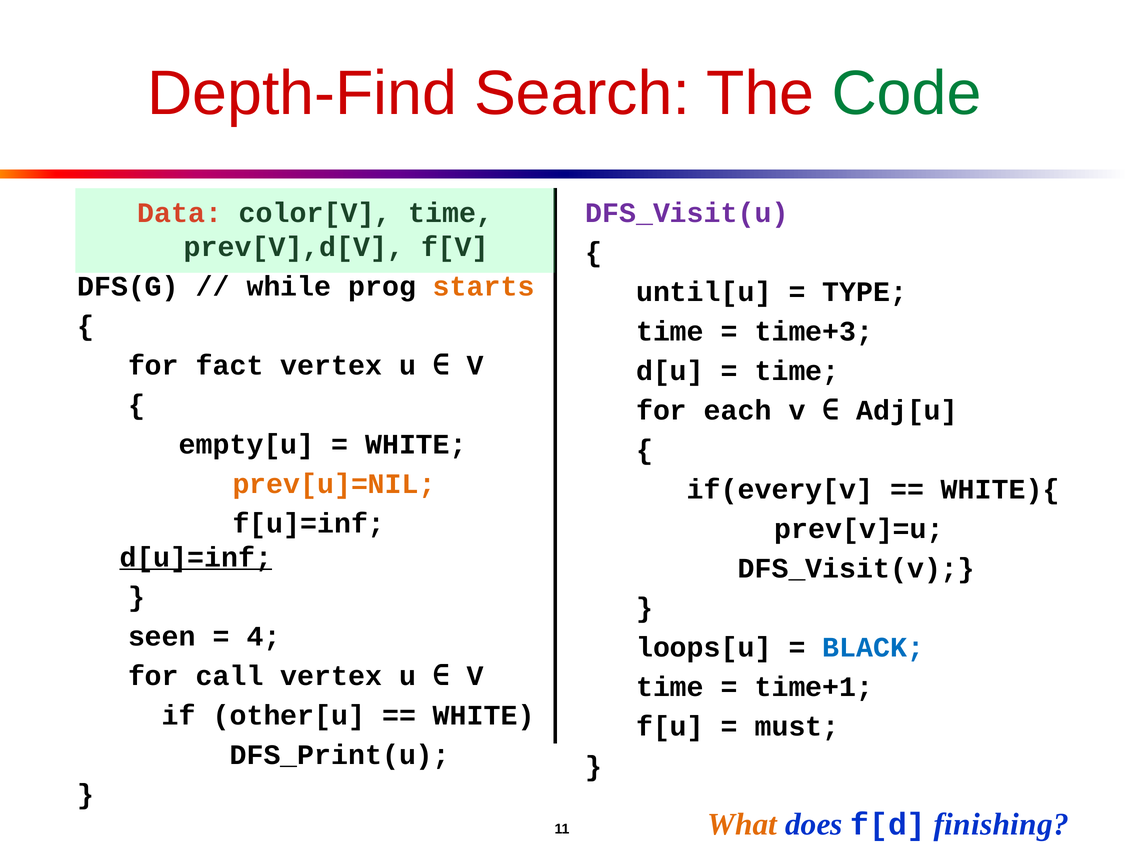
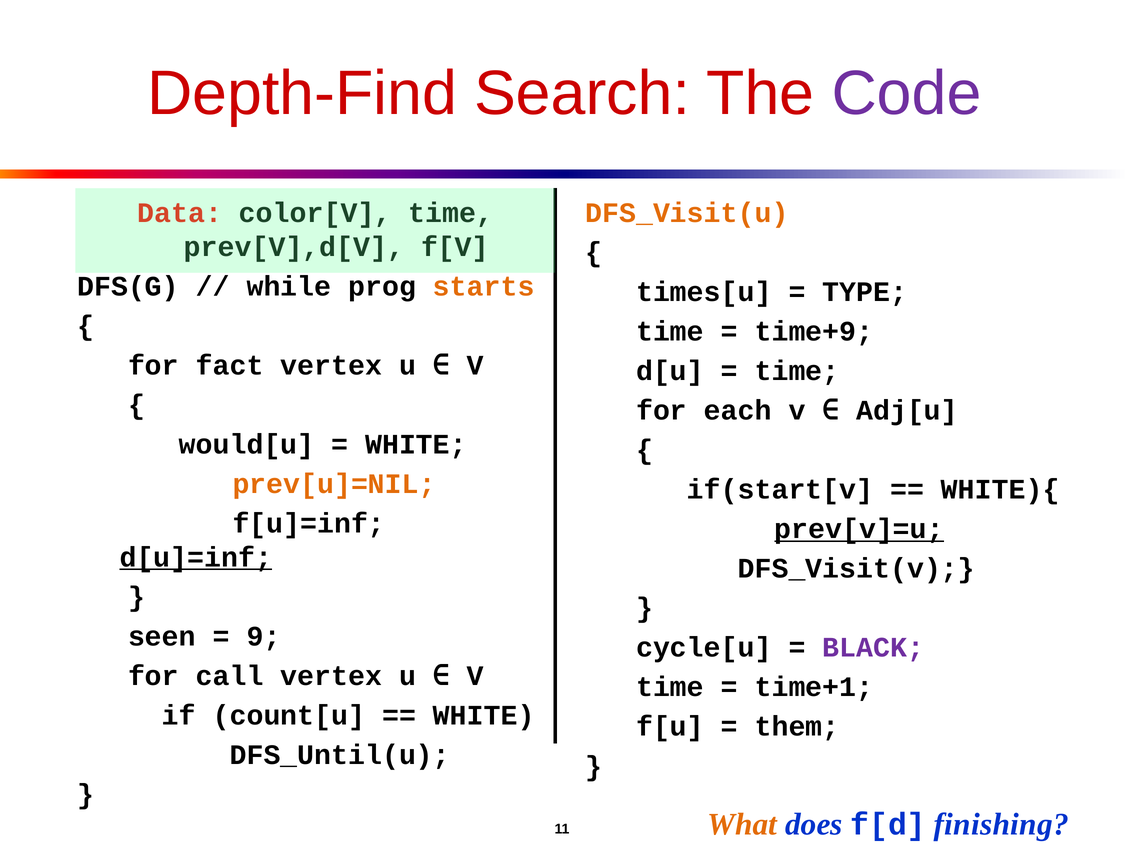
Code colour: green -> purple
DFS_Visit(u colour: purple -> orange
until[u: until[u -> times[u
time+3: time+3 -> time+9
empty[u: empty[u -> would[u
if(every[v: if(every[v -> if(start[v
prev[v]=u underline: none -> present
4: 4 -> 9
loops[u: loops[u -> cycle[u
BLACK colour: blue -> purple
other[u: other[u -> count[u
must: must -> them
DFS_Print(u: DFS_Print(u -> DFS_Until(u
